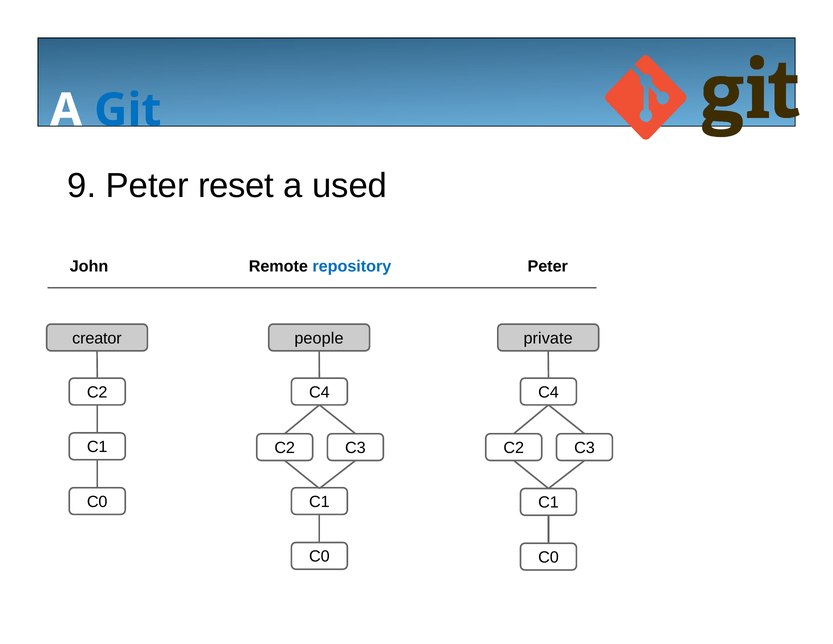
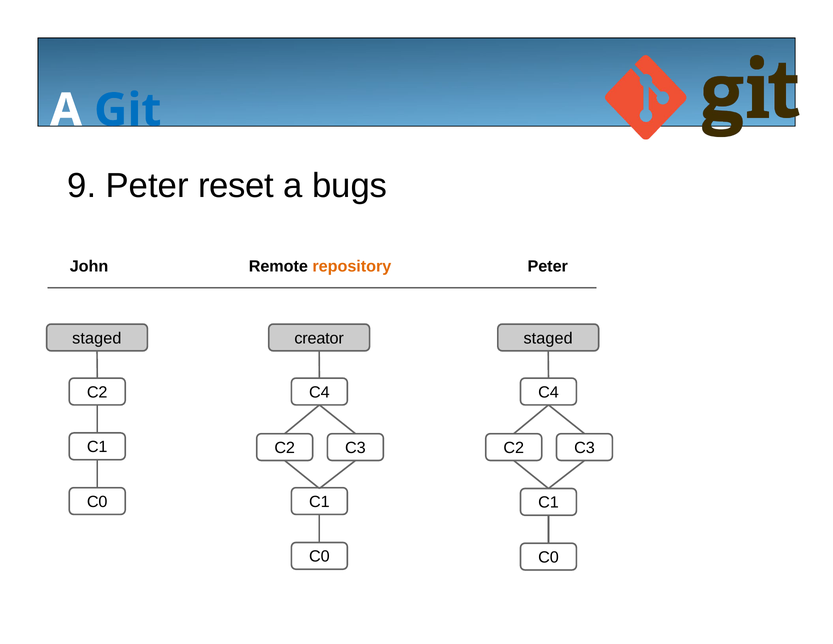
used: used -> bugs
repository colour: blue -> orange
creator at (97, 338): creator -> staged
people: people -> creator
private at (548, 338): private -> staged
